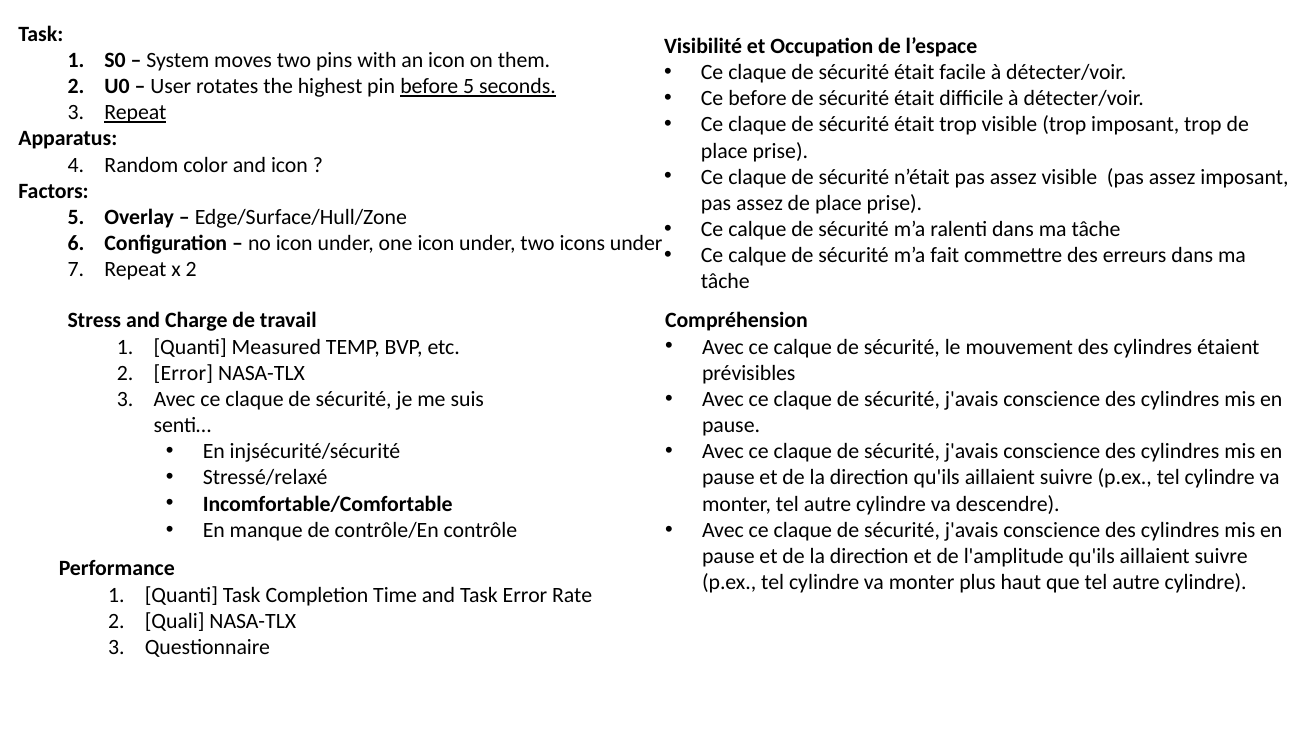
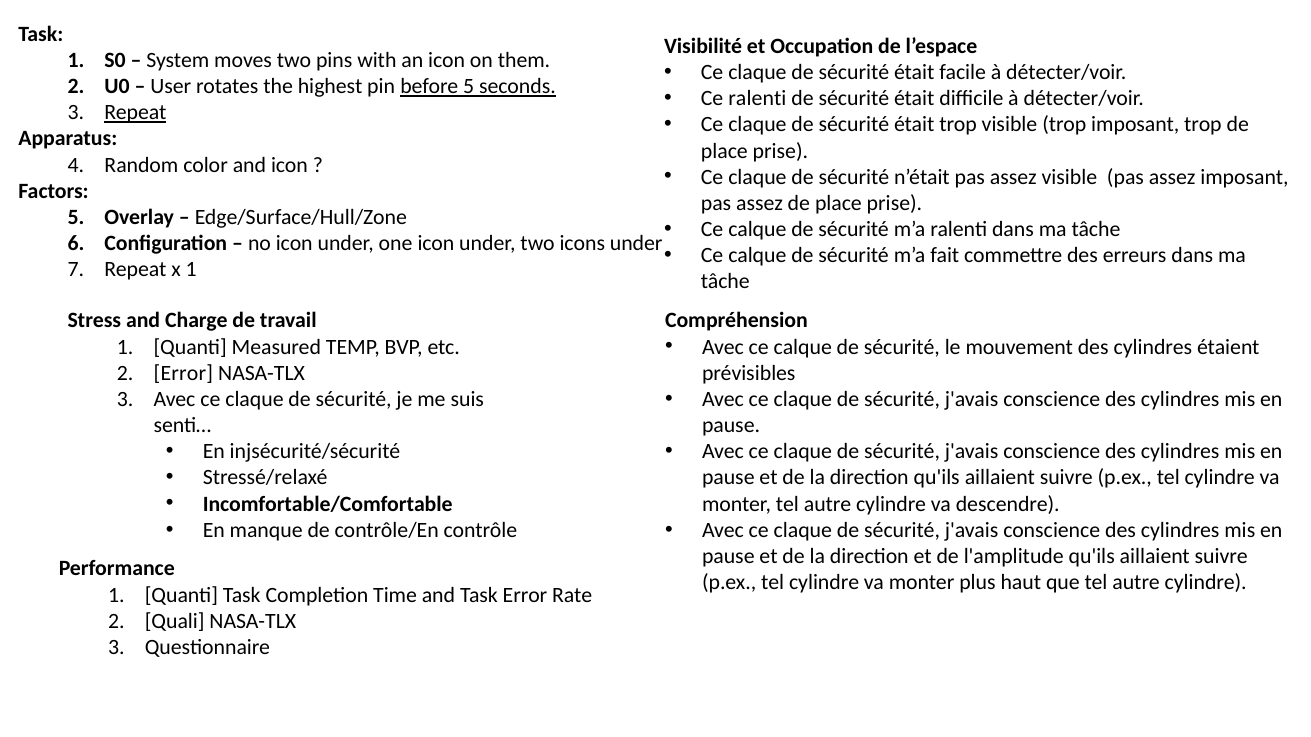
Ce before: before -> ralenti
x 2: 2 -> 1
